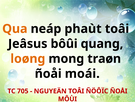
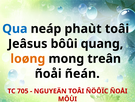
Qua colour: orange -> blue
traøn: traøn -> treân
moái: moái -> ñeán
